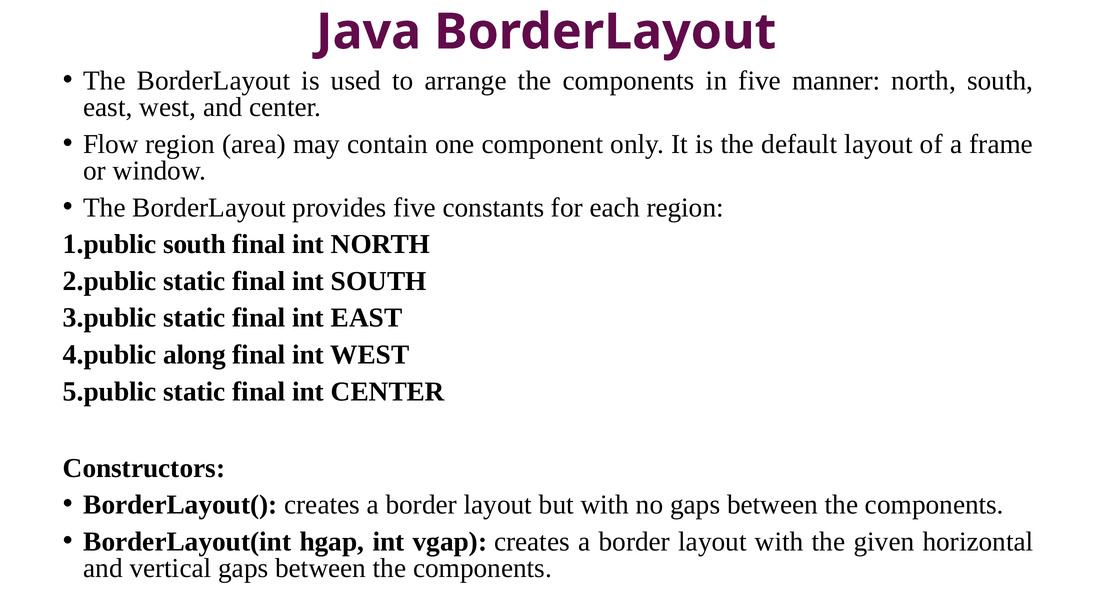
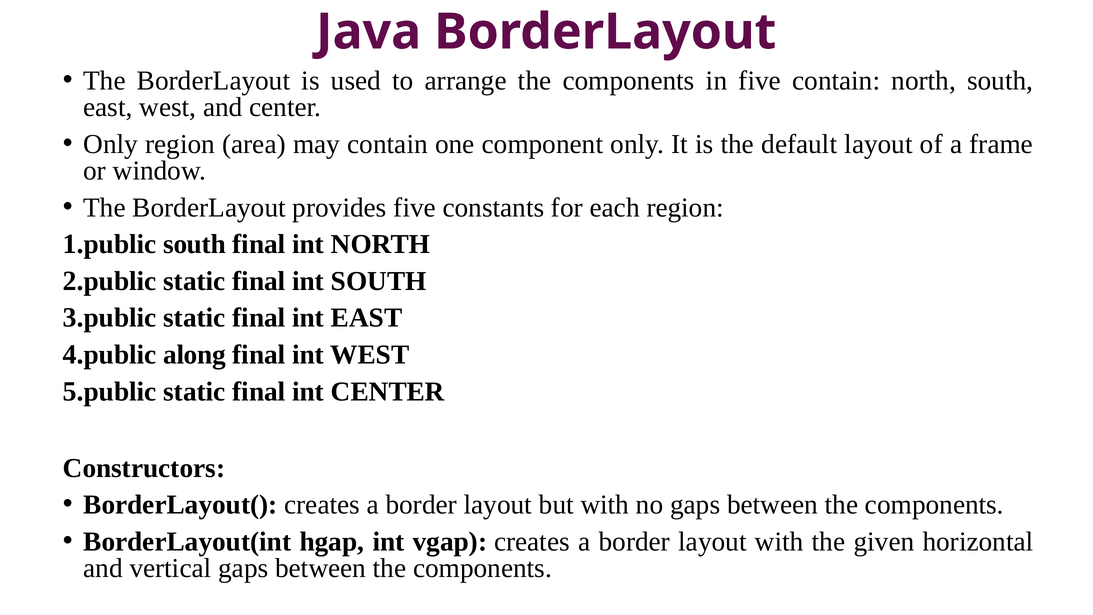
five manner: manner -> contain
Flow at (111, 144): Flow -> Only
